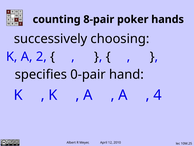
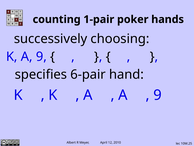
8-pair: 8-pair -> 1-pair
A 2: 2 -> 9
0-pair: 0-pair -> 6-pair
4 at (158, 95): 4 -> 9
